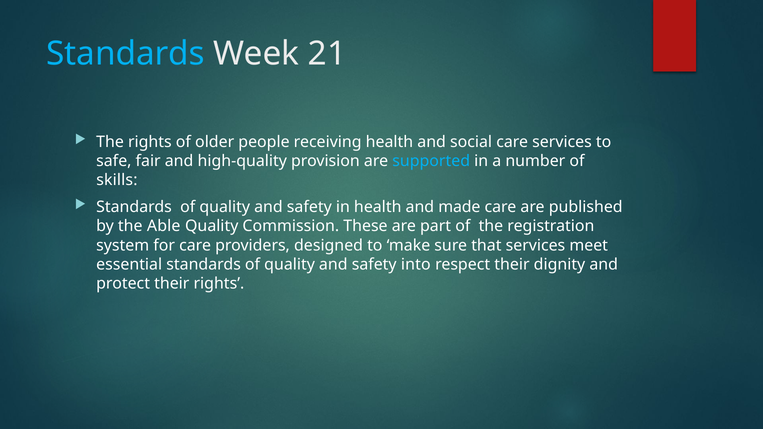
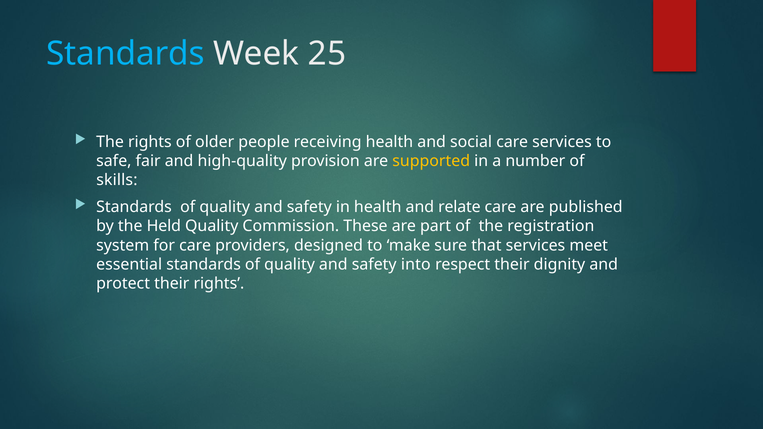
21: 21 -> 25
supported colour: light blue -> yellow
made: made -> relate
Able: Able -> Held
